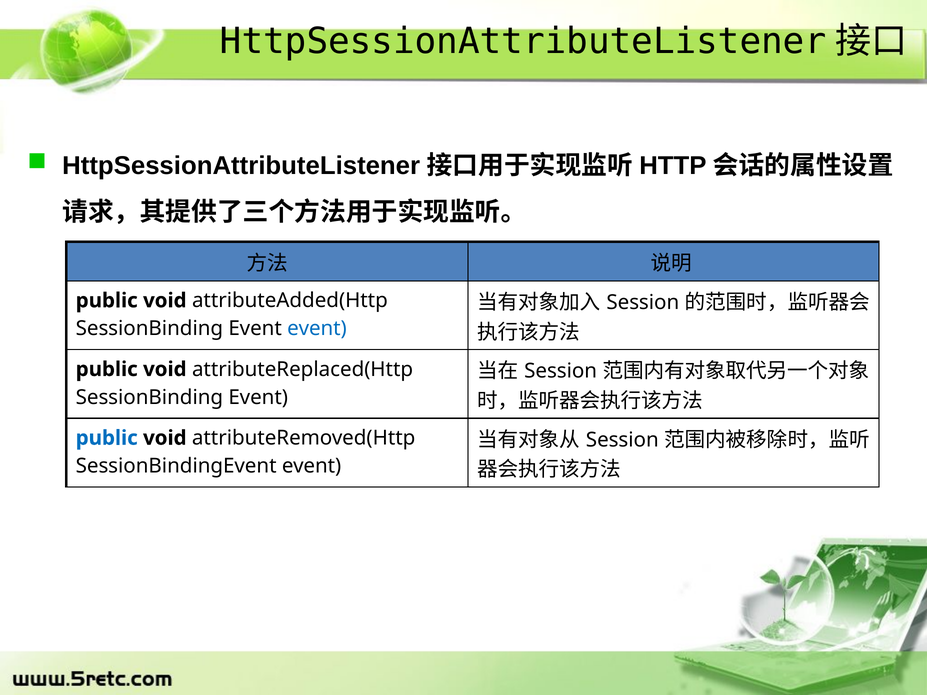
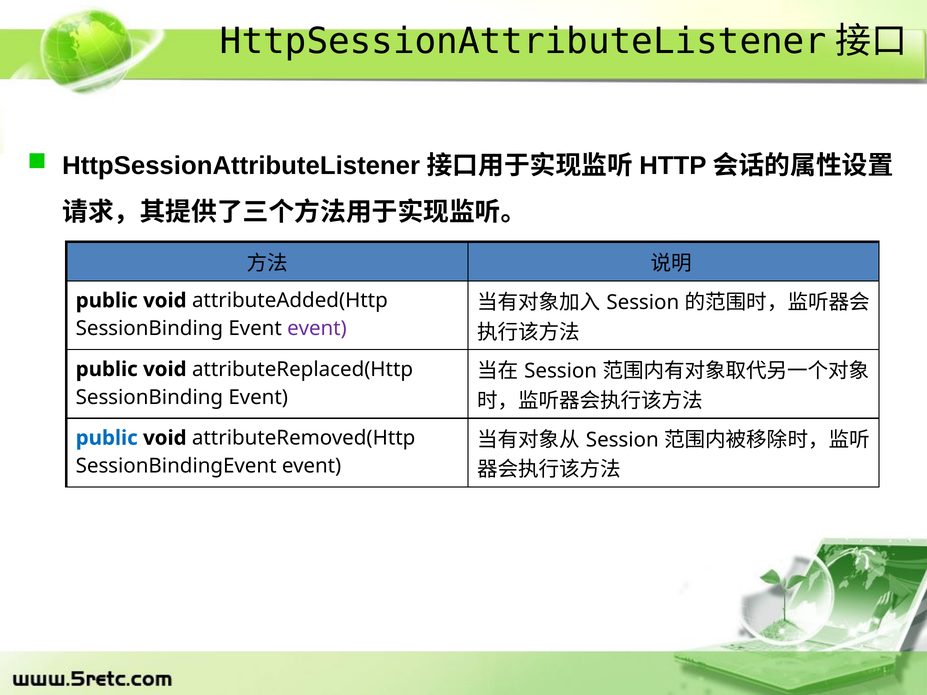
event at (317, 329) colour: blue -> purple
